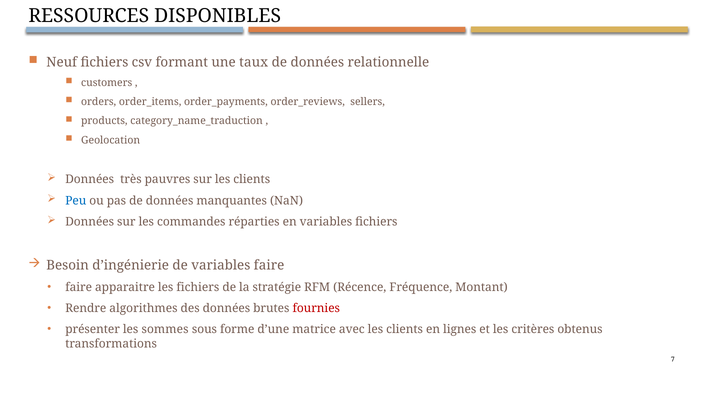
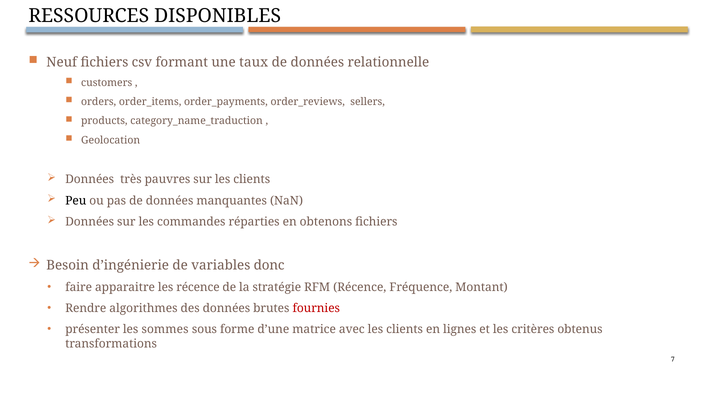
Peu colour: blue -> black
en variables: variables -> obtenons
variables faire: faire -> donc
les fichiers: fichiers -> récence
